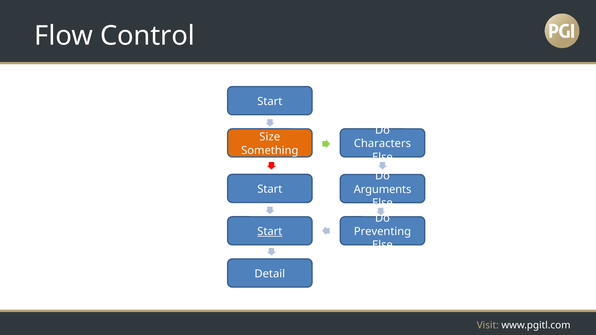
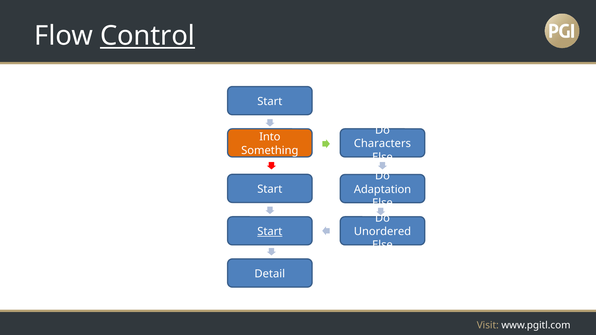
Control underline: none -> present
Size: Size -> Into
Arguments: Arguments -> Adaptation
Preventing: Preventing -> Unordered
